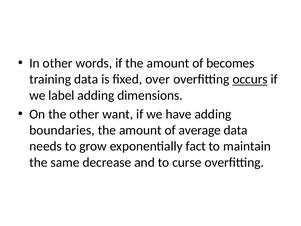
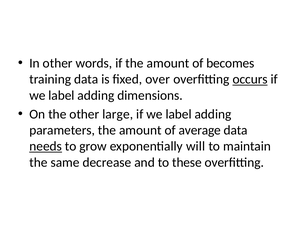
want: want -> large
have at (179, 114): have -> label
boundaries: boundaries -> parameters
needs underline: none -> present
fact: fact -> will
curse: curse -> these
